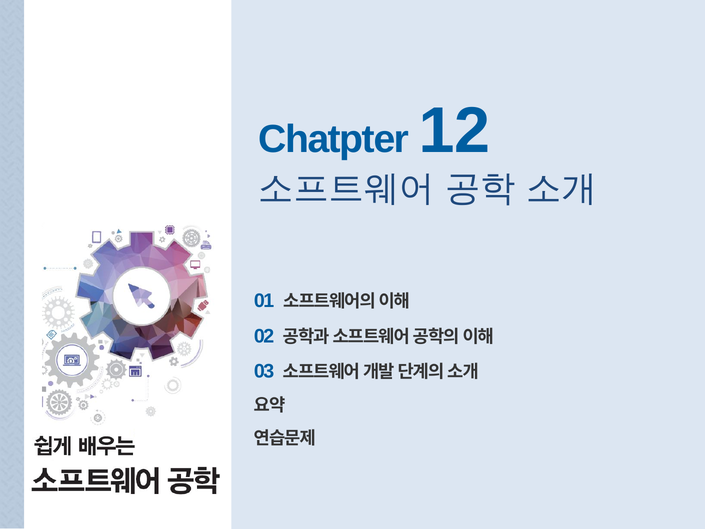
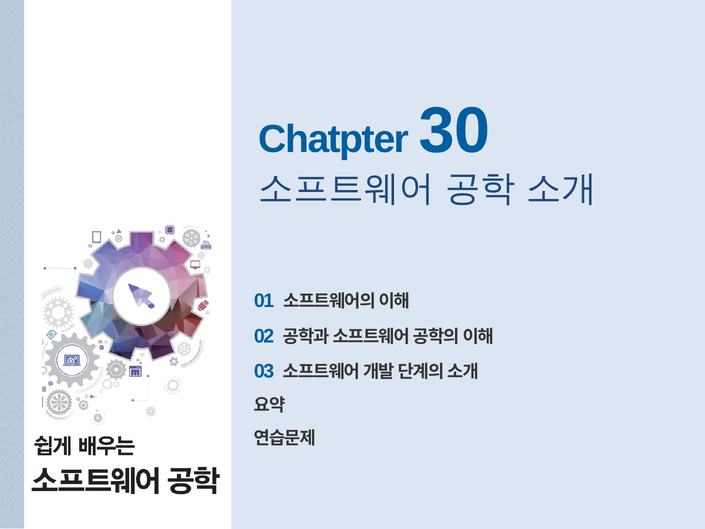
12: 12 -> 30
